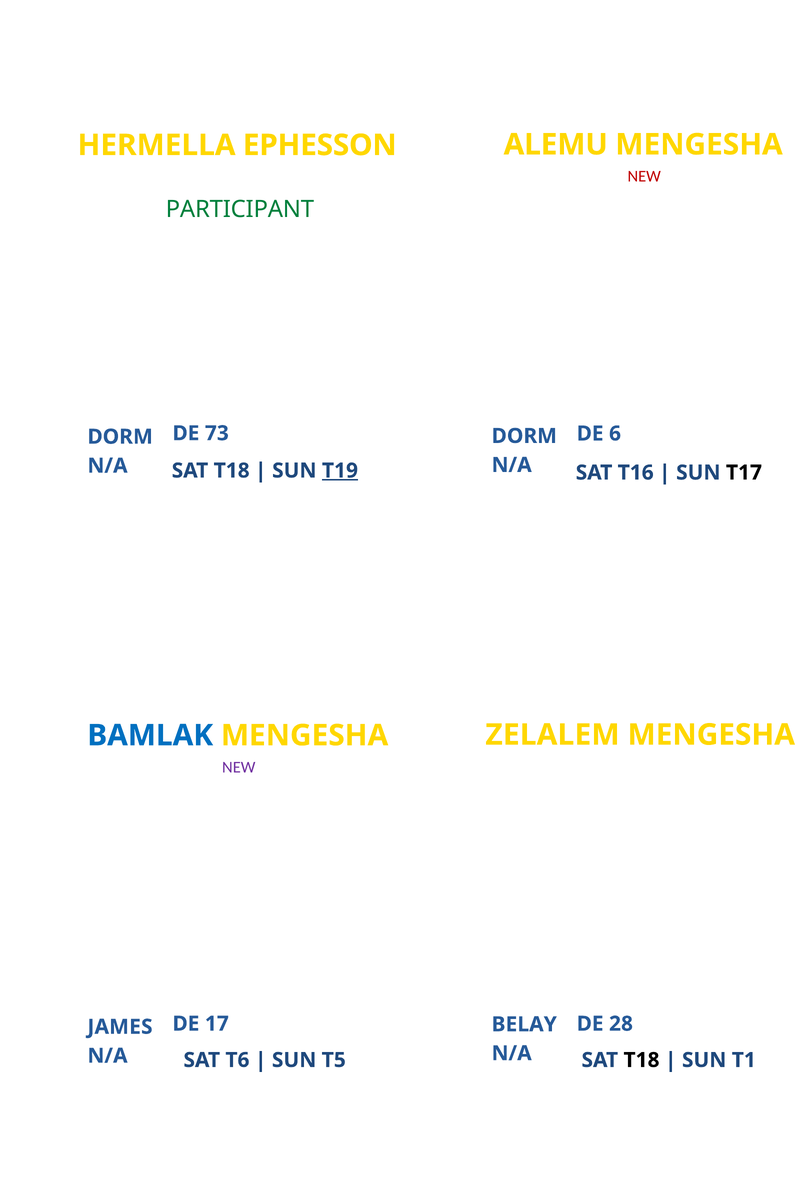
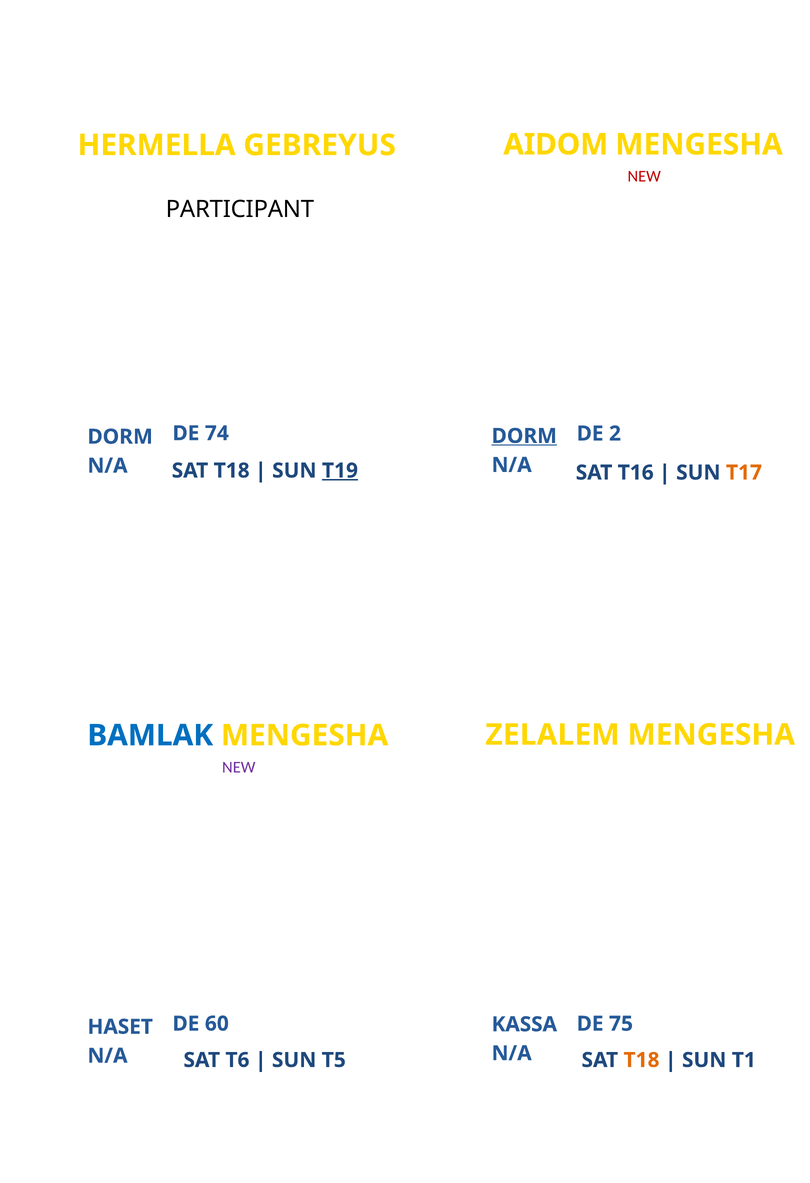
ALEMU: ALEMU -> AIDOM
EPHESSON: EPHESSON -> GEBREYUS
PARTICIPANT at (240, 209) colour: green -> black
73: 73 -> 74
6: 6 -> 2
DORM at (524, 436) underline: none -> present
T17 colour: black -> orange
17: 17 -> 60
28: 28 -> 75
BELAY: BELAY -> KASSA
JAMES: JAMES -> HASET
T18 at (642, 1060) colour: black -> orange
